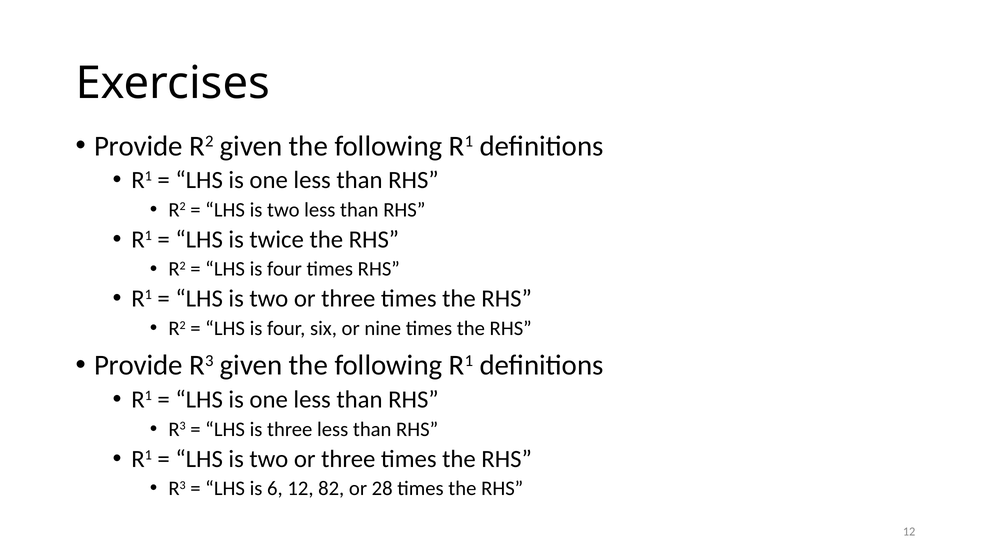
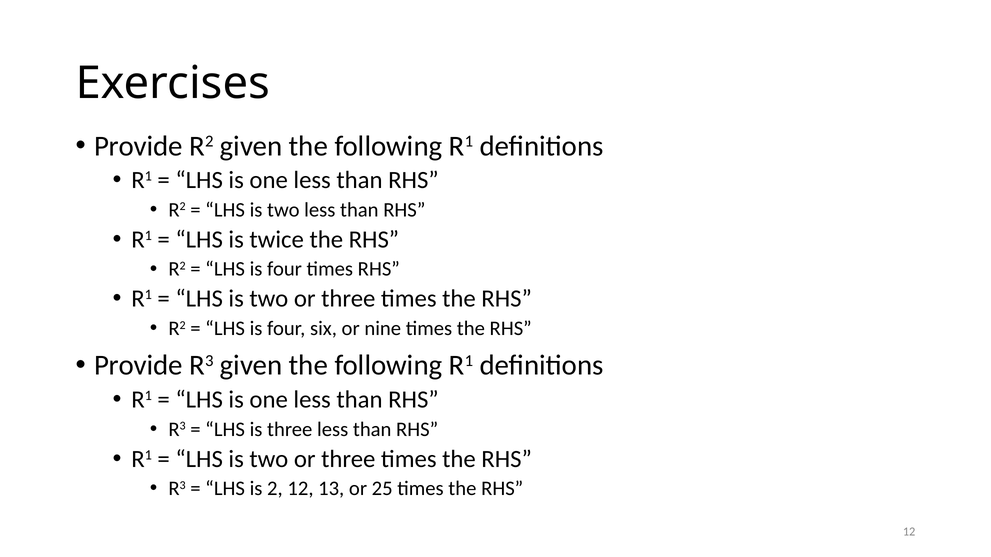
6: 6 -> 2
82: 82 -> 13
28: 28 -> 25
